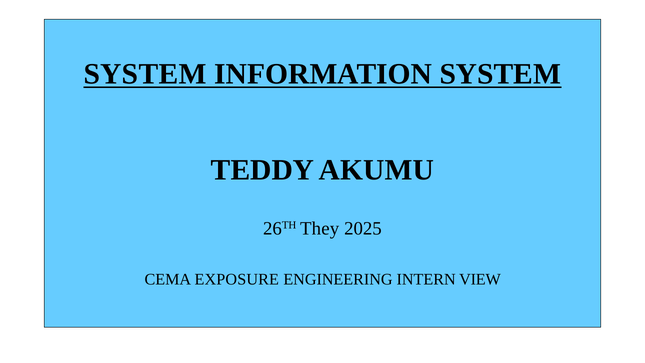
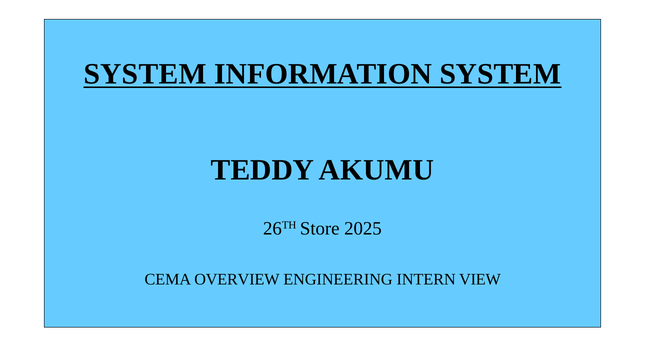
They: They -> Store
EXPOSURE: EXPOSURE -> OVERVIEW
